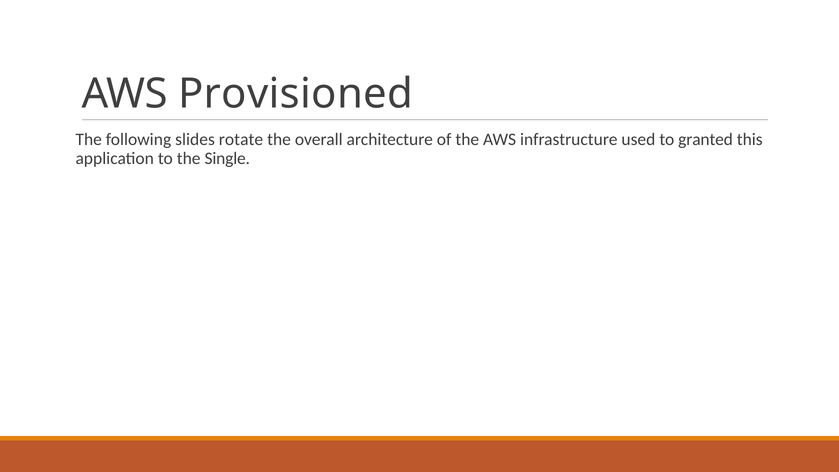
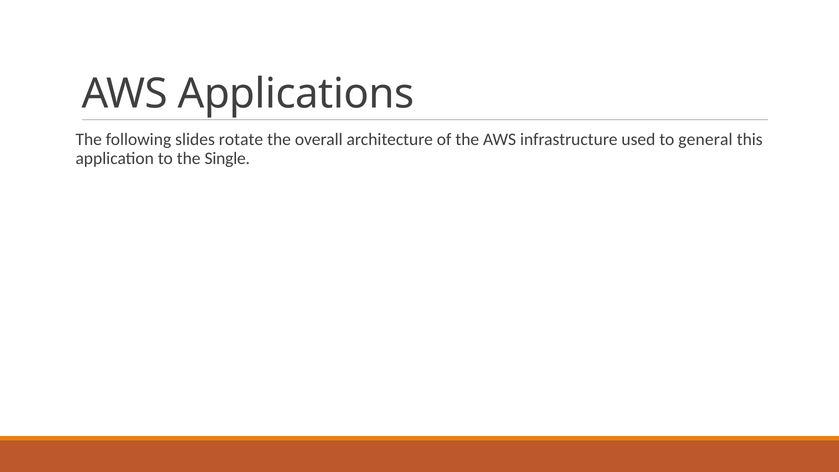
Provisioned: Provisioned -> Applications
granted: granted -> general
